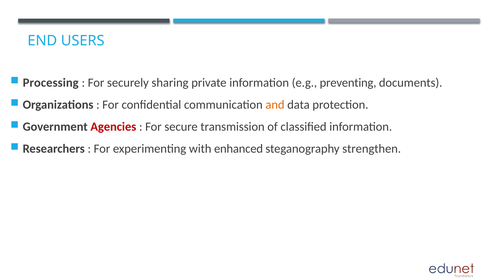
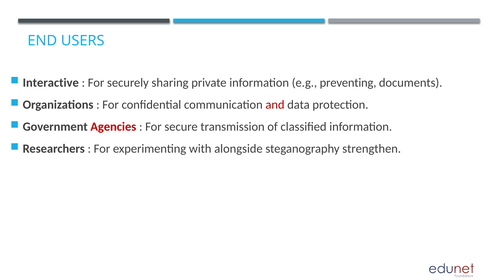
Processing: Processing -> Interactive
and colour: orange -> red
enhanced: enhanced -> alongside
